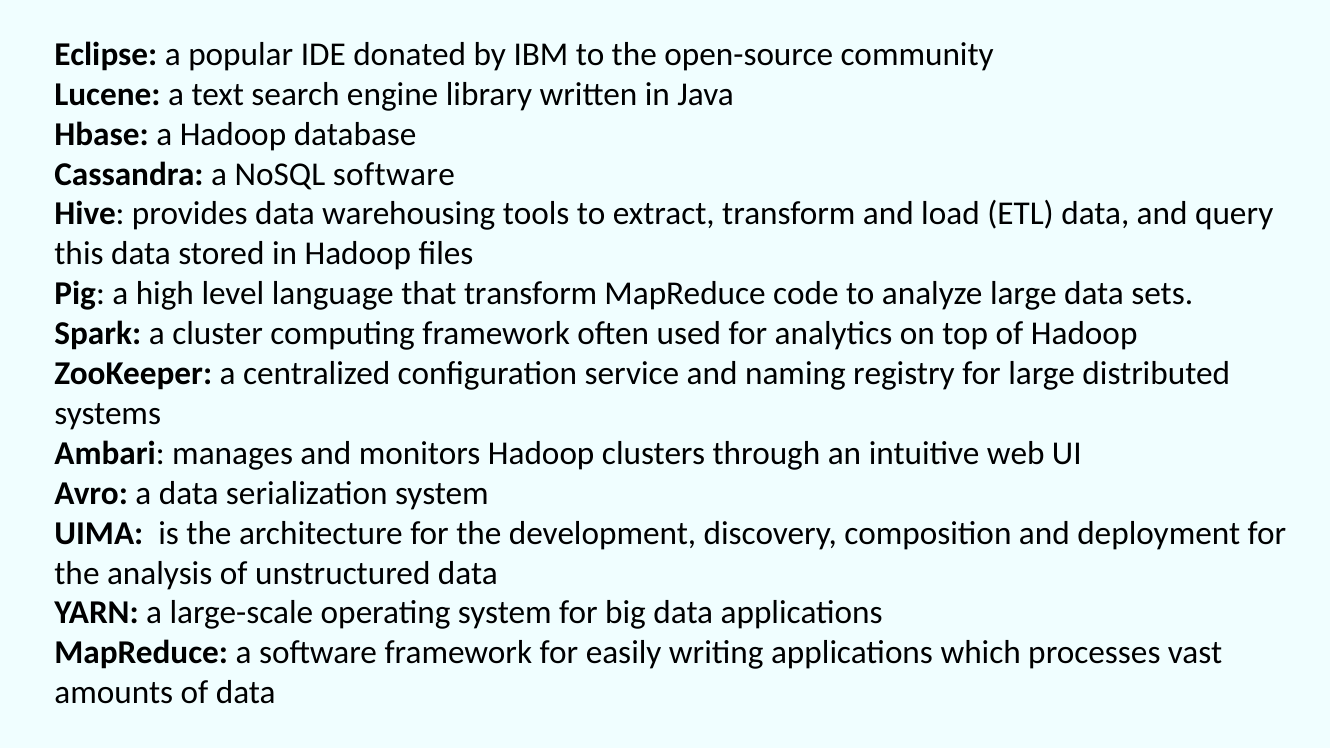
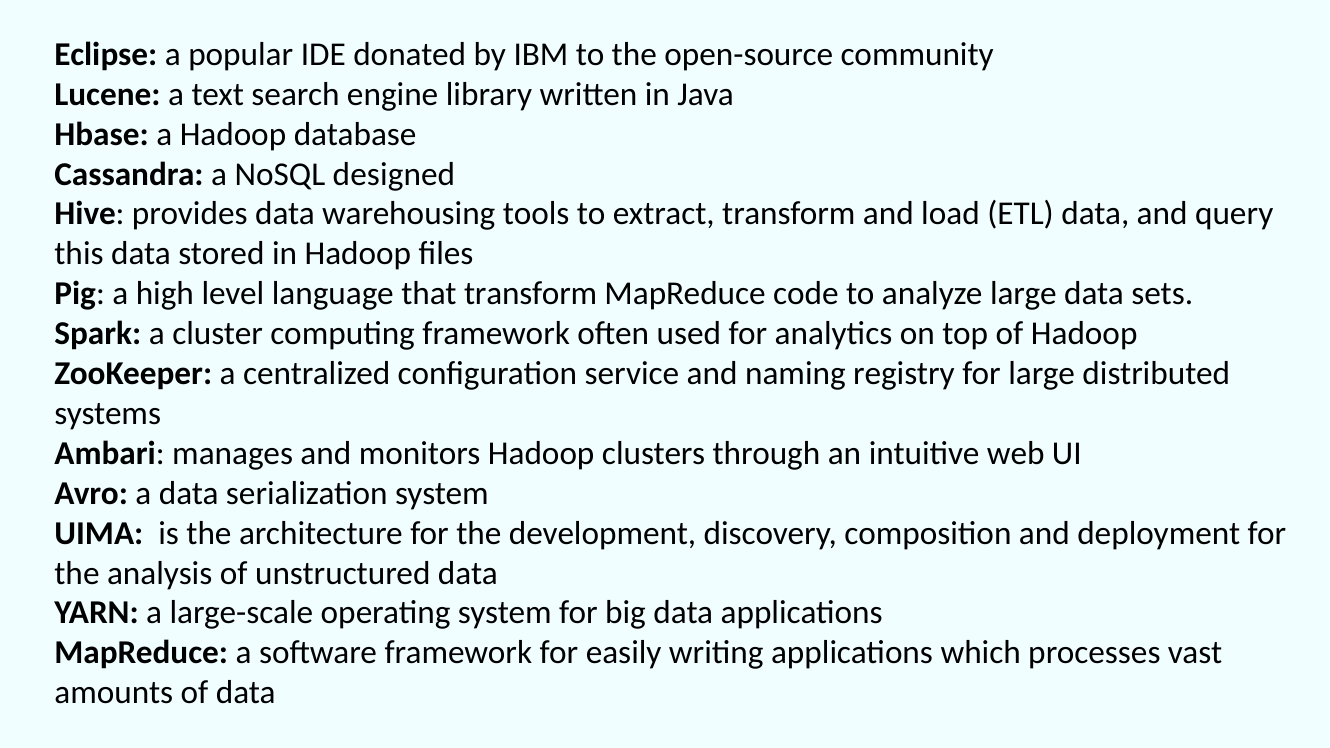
NoSQL software: software -> designed
